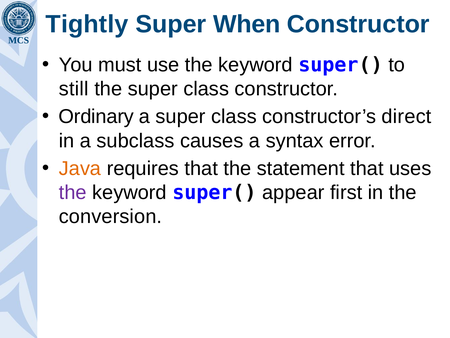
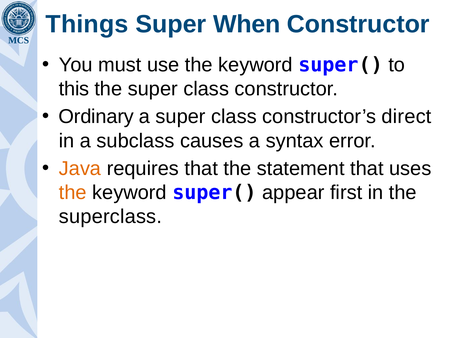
Tightly: Tightly -> Things
still: still -> this
the at (73, 192) colour: purple -> orange
conversion: conversion -> superclass
